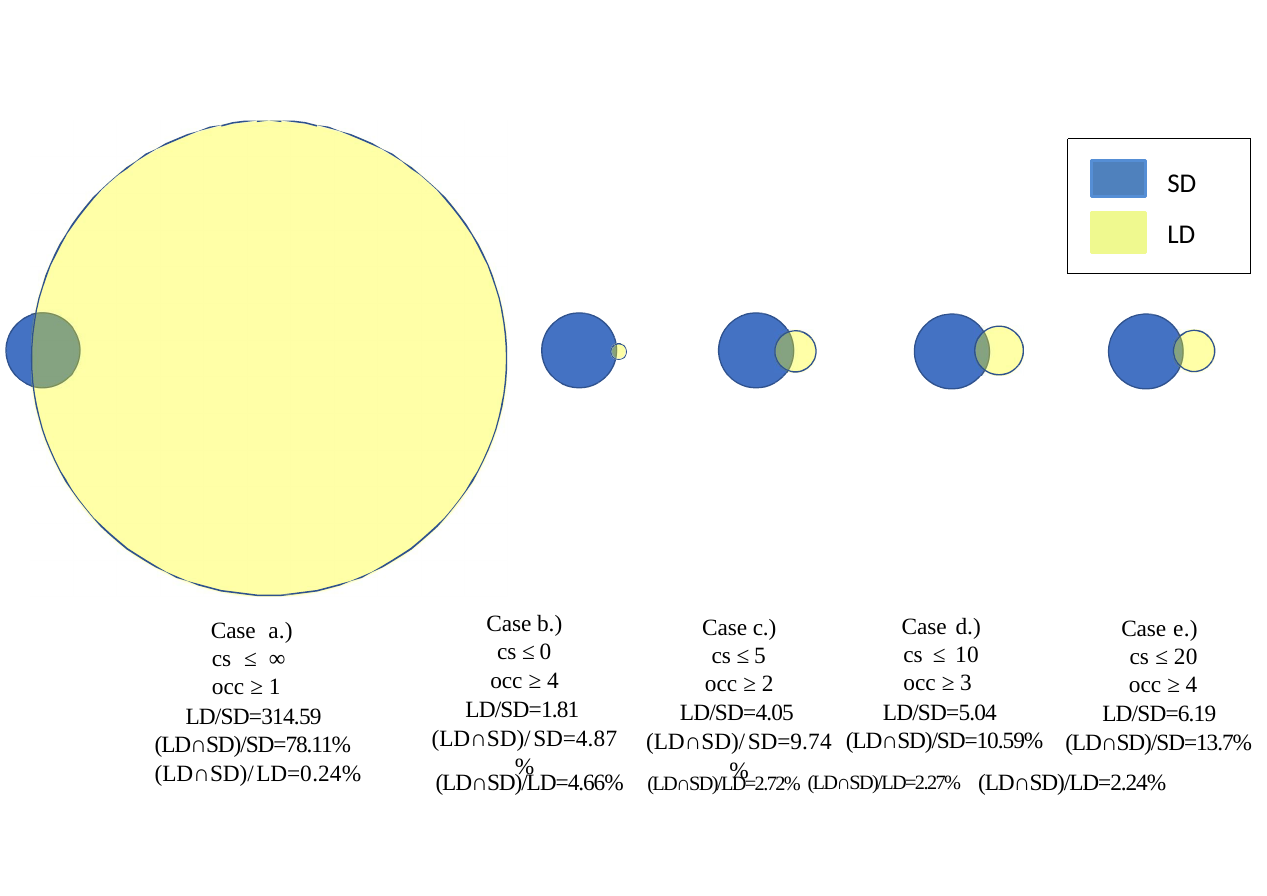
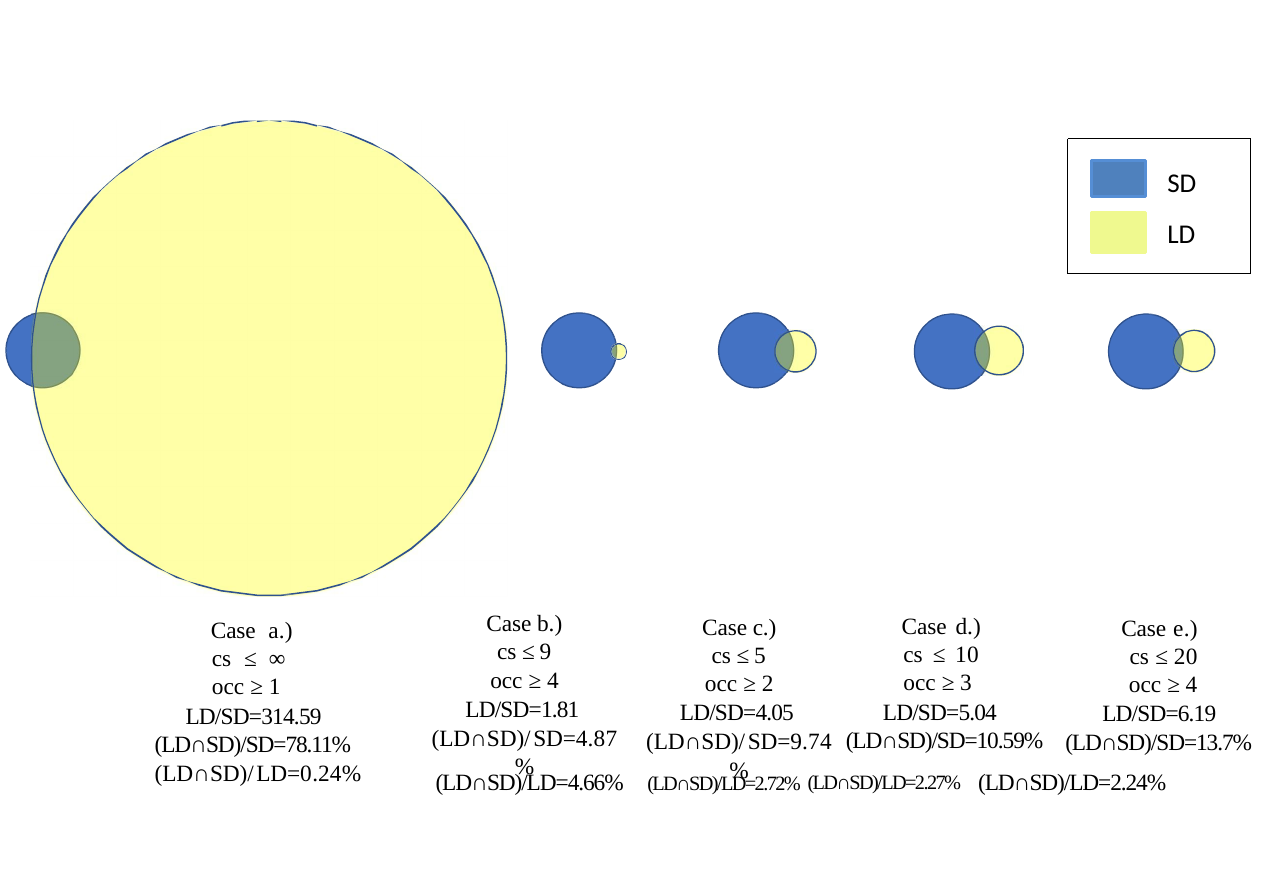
0: 0 -> 9
